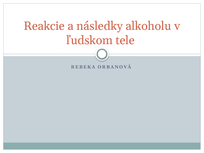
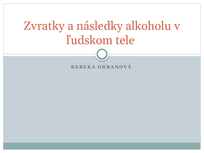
Reakcie: Reakcie -> Zvratky
